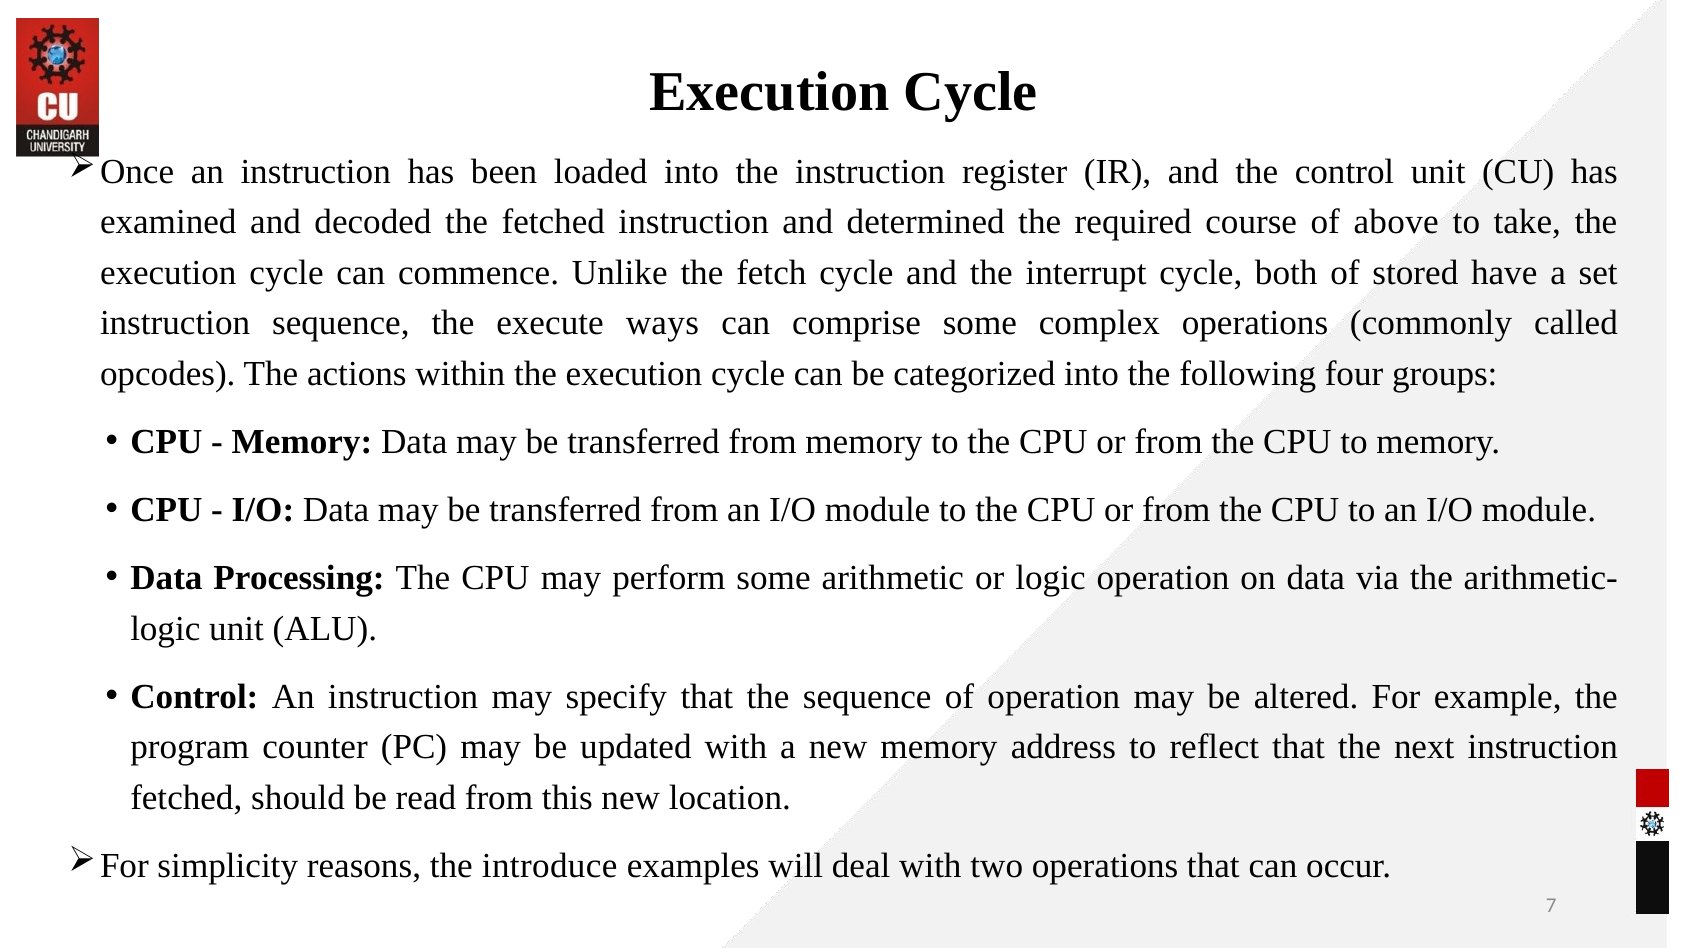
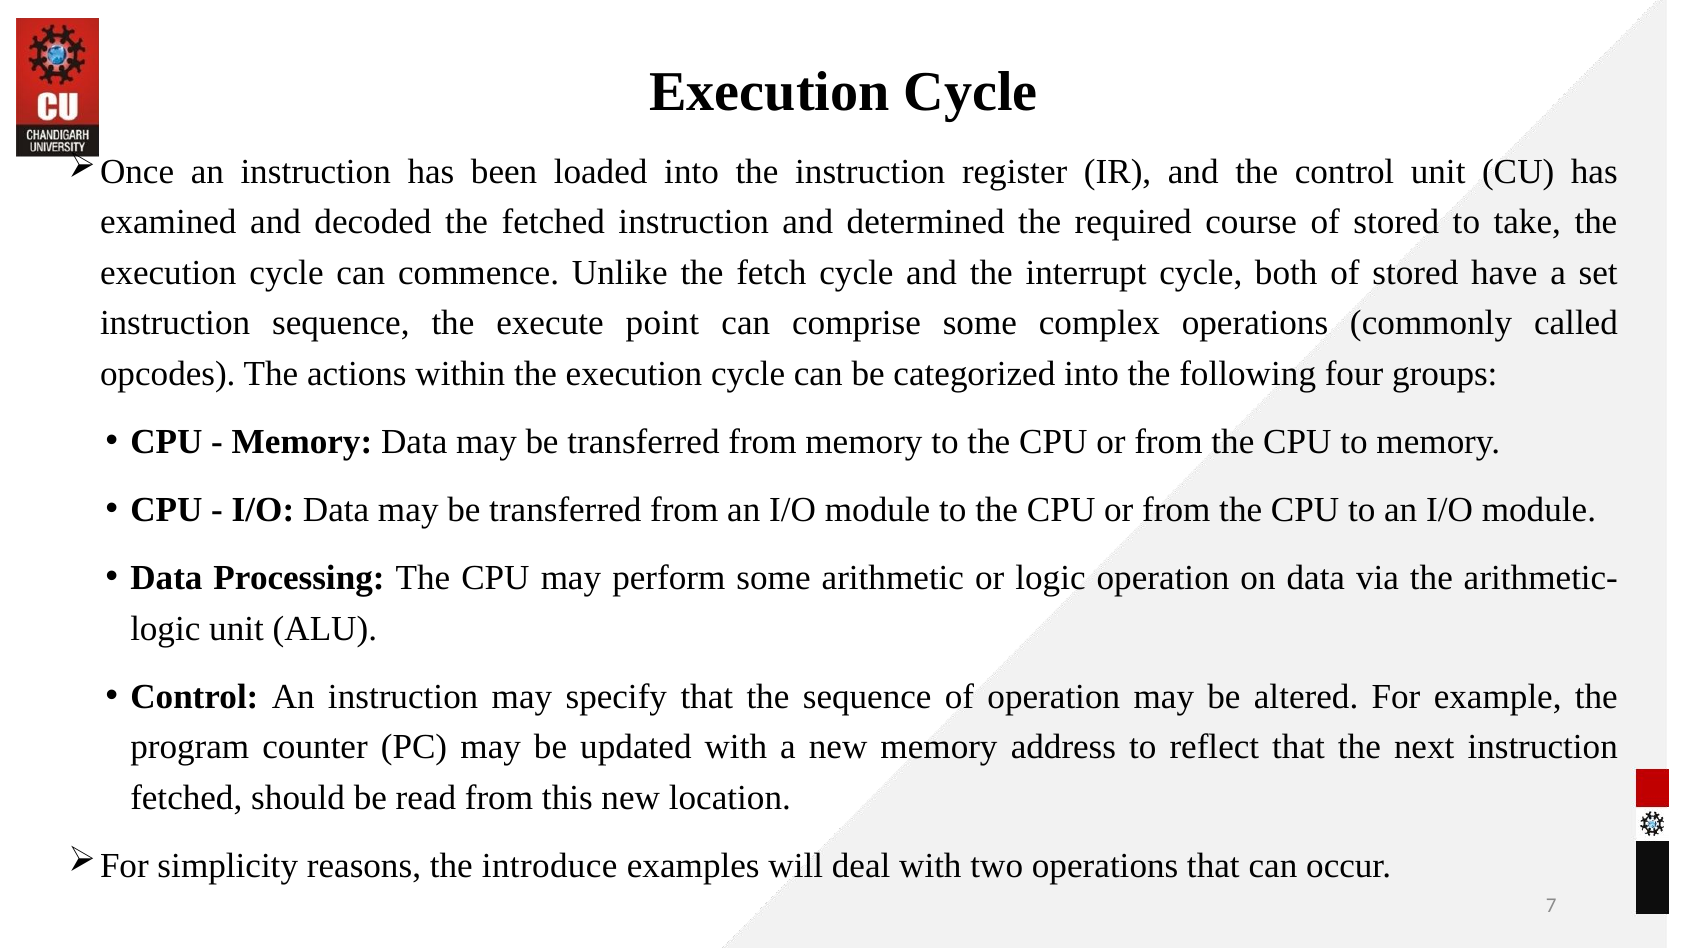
course of above: above -> stored
ways: ways -> point
